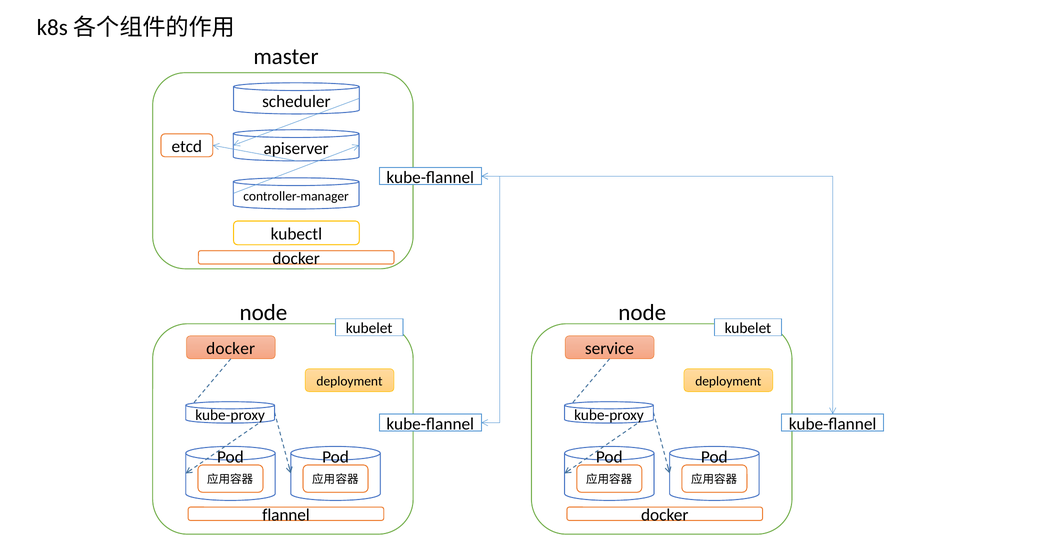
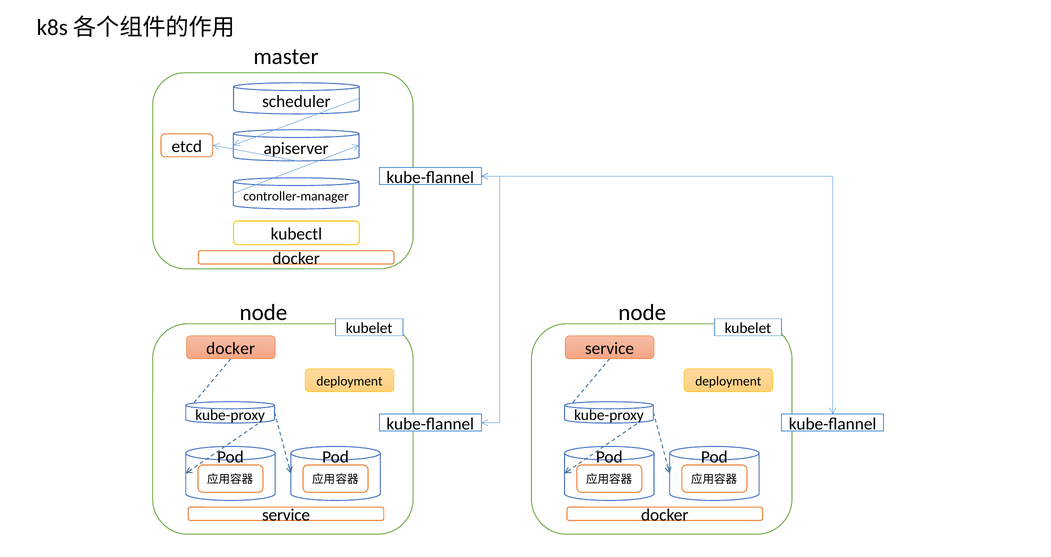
flannel at (286, 515): flannel -> service
